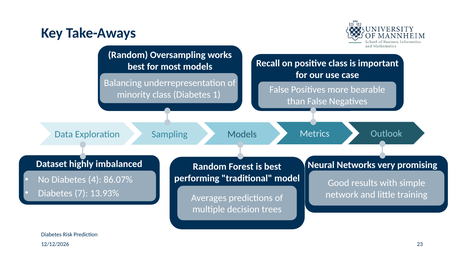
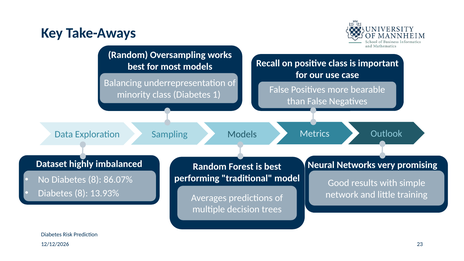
No Diabetes 4: 4 -> 8
7 at (81, 193): 7 -> 8
